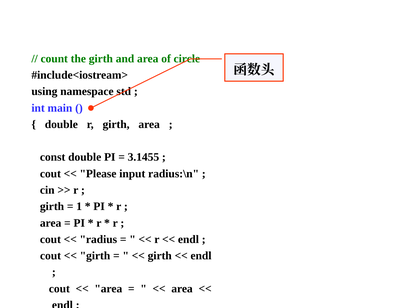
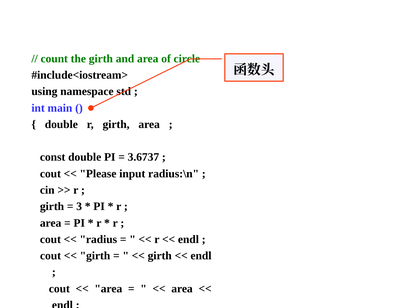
3.1455: 3.1455 -> 3.6737
1: 1 -> 3
